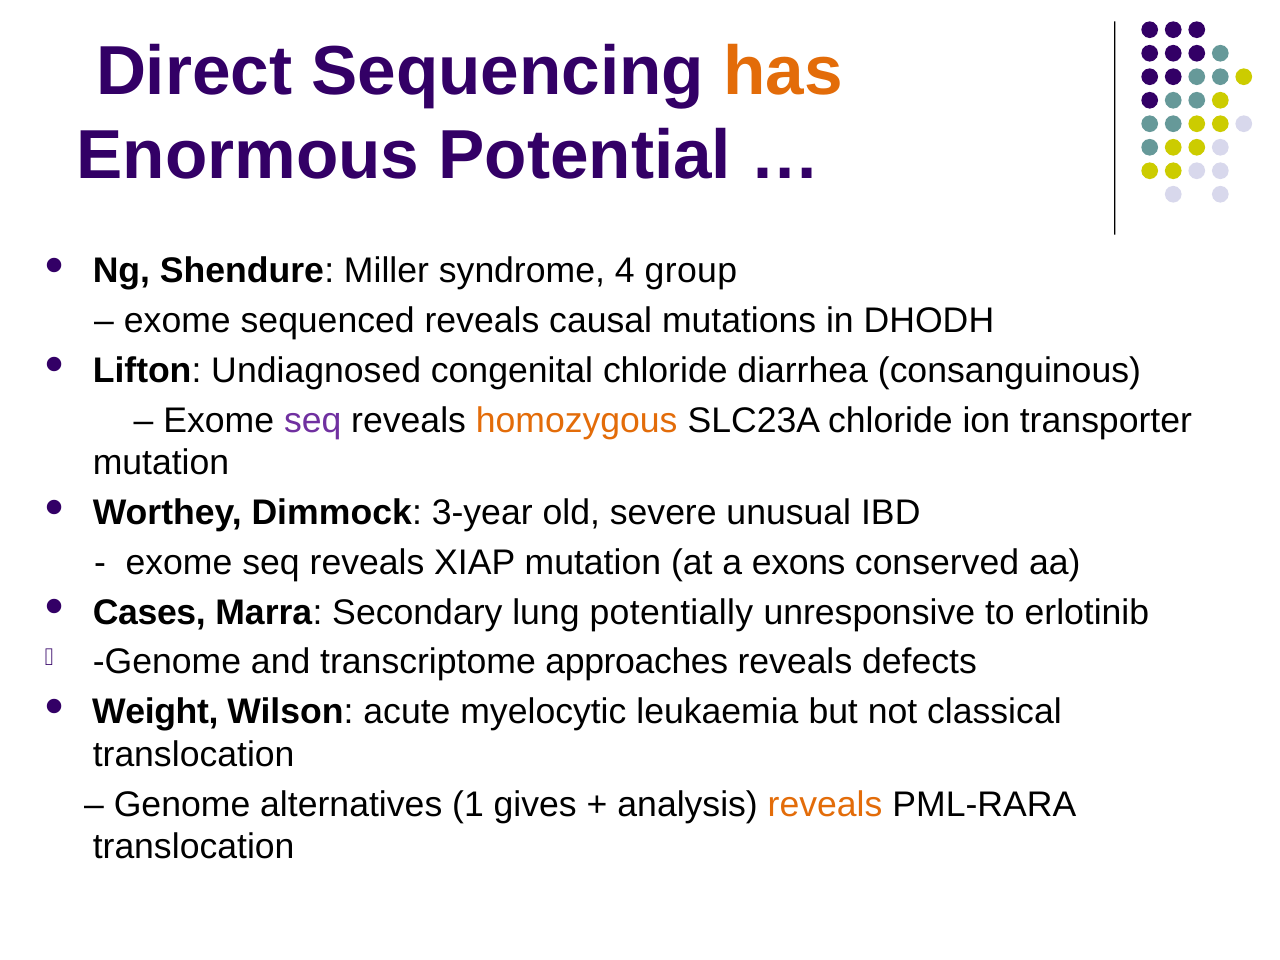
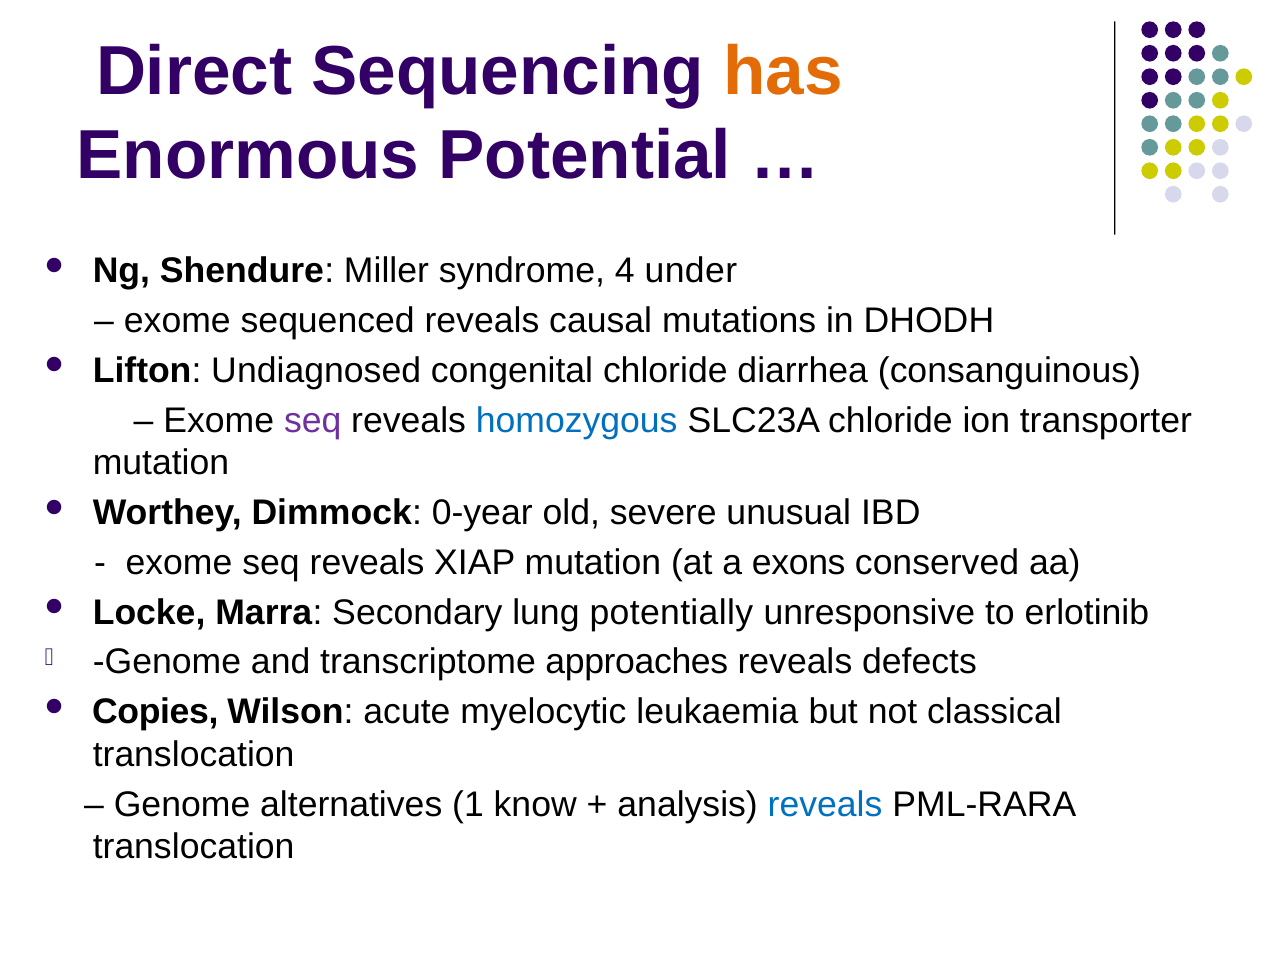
group: group -> under
homozygous colour: orange -> blue
3-year: 3-year -> 0-year
Cases: Cases -> Locke
Weight: Weight -> Copies
gives: gives -> know
reveals at (825, 804) colour: orange -> blue
